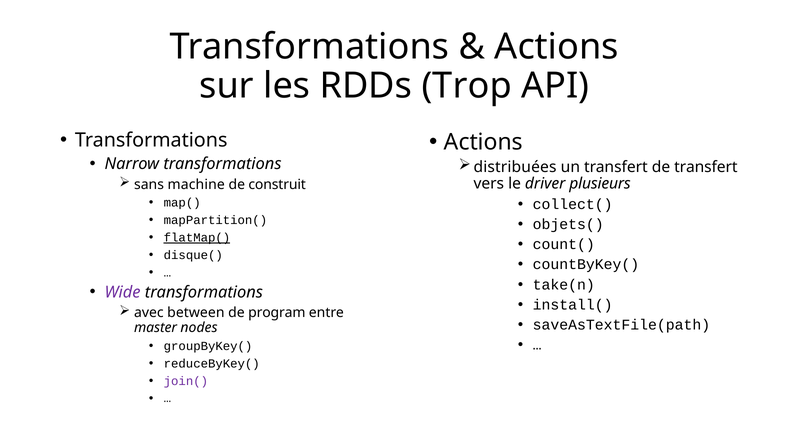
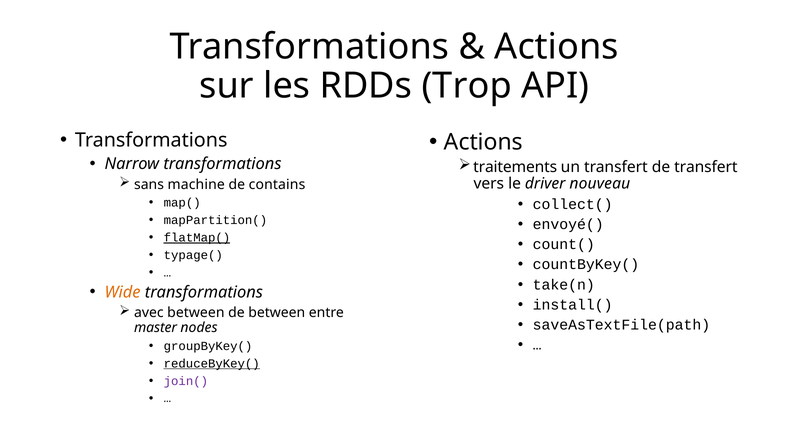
distribuées: distribuées -> traitements
construit: construit -> contains
plusieurs: plusieurs -> nouveau
objets(: objets( -> envoyé(
disque(: disque( -> typage(
Wide colour: purple -> orange
de program: program -> between
reduceByKey( underline: none -> present
